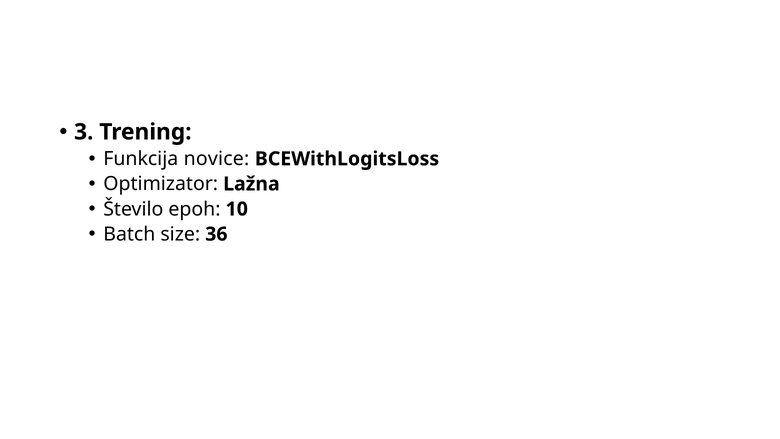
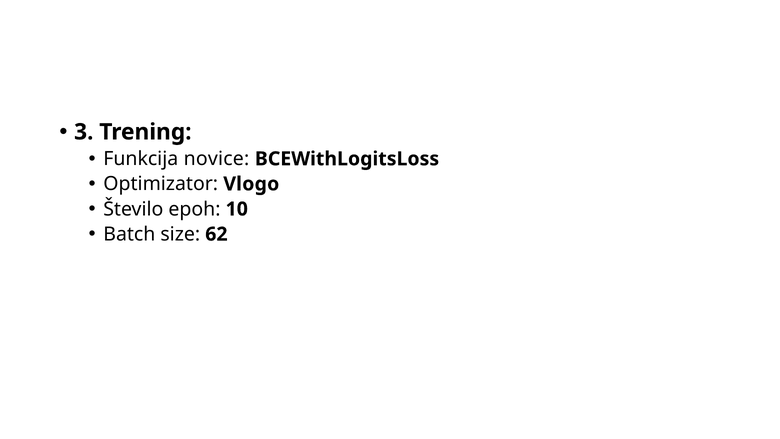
Lažna: Lažna -> Vlogo
36: 36 -> 62
